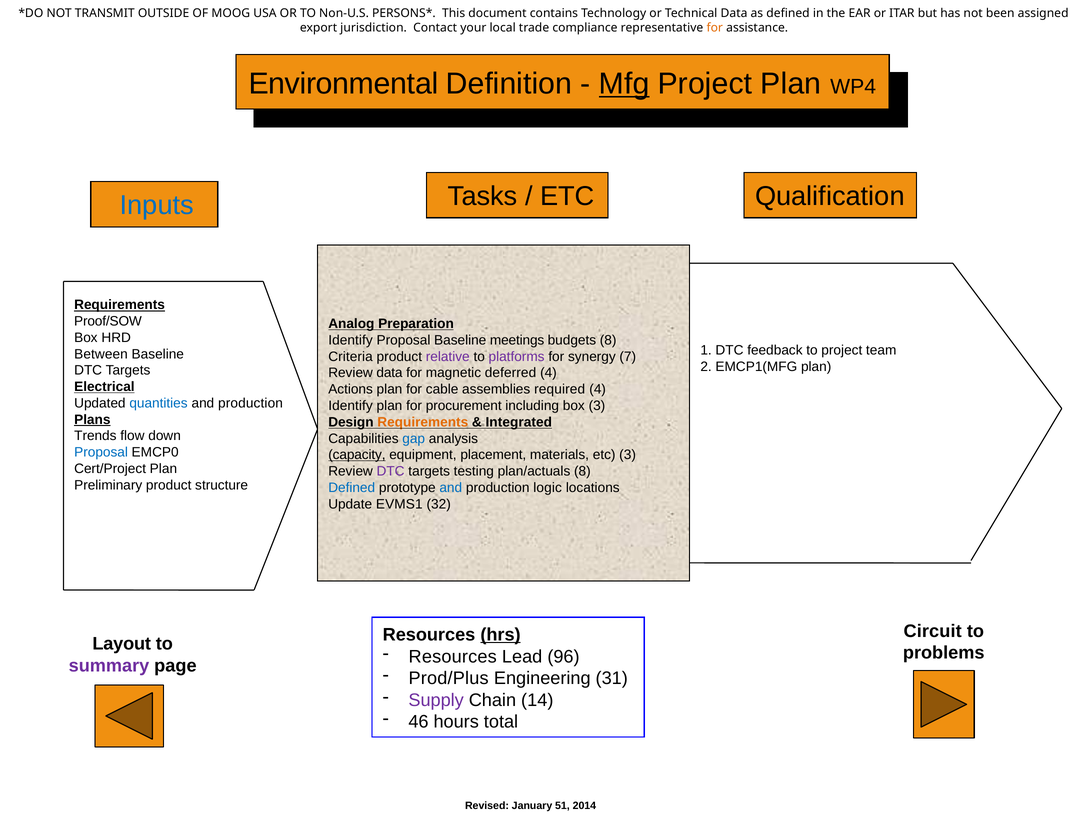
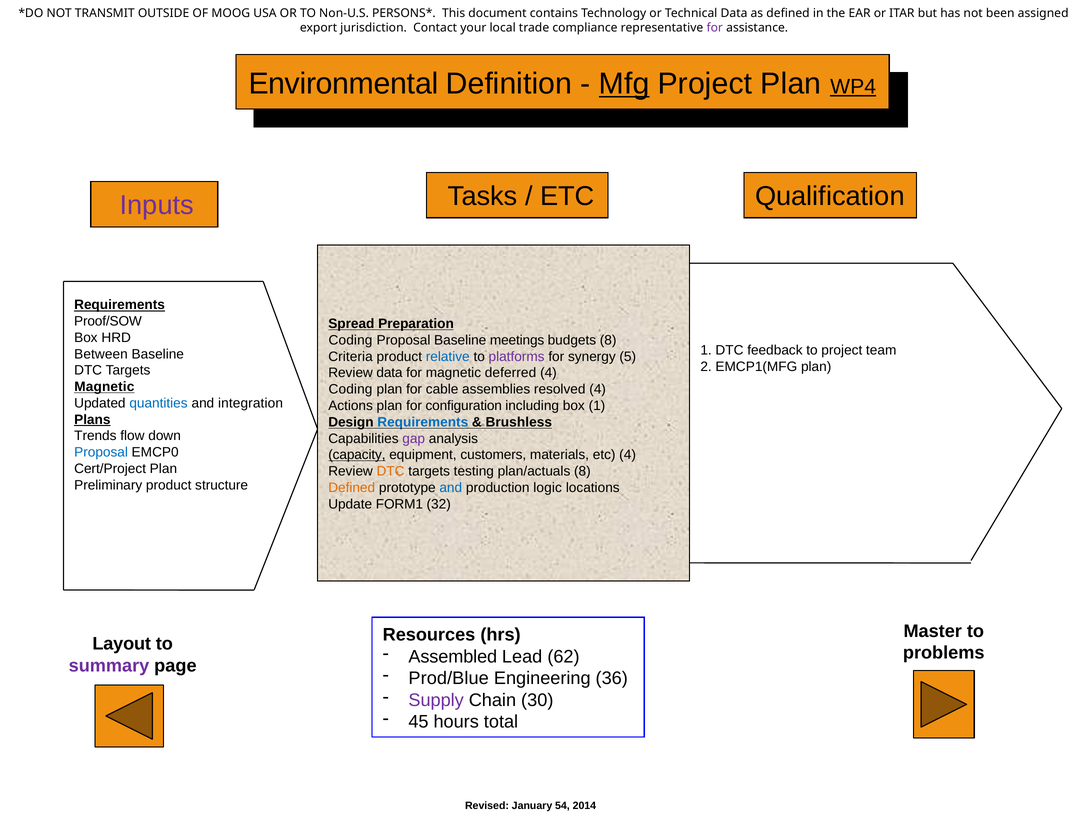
for at (715, 28) colour: orange -> purple
WP4 underline: none -> present
Inputs colour: blue -> purple
Analog: Analog -> Spread
Identify at (351, 340): Identify -> Coding
relative colour: purple -> blue
7: 7 -> 5
Electrical at (104, 387): Electrical -> Magnetic
Actions at (351, 389): Actions -> Coding
required: required -> resolved
production at (250, 403): production -> integration
Identify at (351, 406): Identify -> Actions
procurement: procurement -> configuration
box 3: 3 -> 1
Requirements at (423, 422) colour: orange -> blue
Integrated: Integrated -> Brushless
gap colour: blue -> purple
placement: placement -> customers
etc 3: 3 -> 4
DTC at (391, 471) colour: purple -> orange
Defined at (352, 488) colour: blue -> orange
EVMS1: EVMS1 -> FORM1
Circuit: Circuit -> Master
hrs underline: present -> none
Resources at (453, 656): Resources -> Assembled
96: 96 -> 62
Prod/Plus: Prod/Plus -> Prod/Blue
31: 31 -> 36
14: 14 -> 30
46: 46 -> 45
51: 51 -> 54
